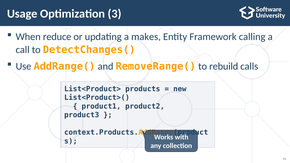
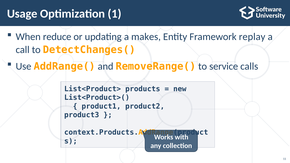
3: 3 -> 1
calling: calling -> replay
rebuild: rebuild -> service
